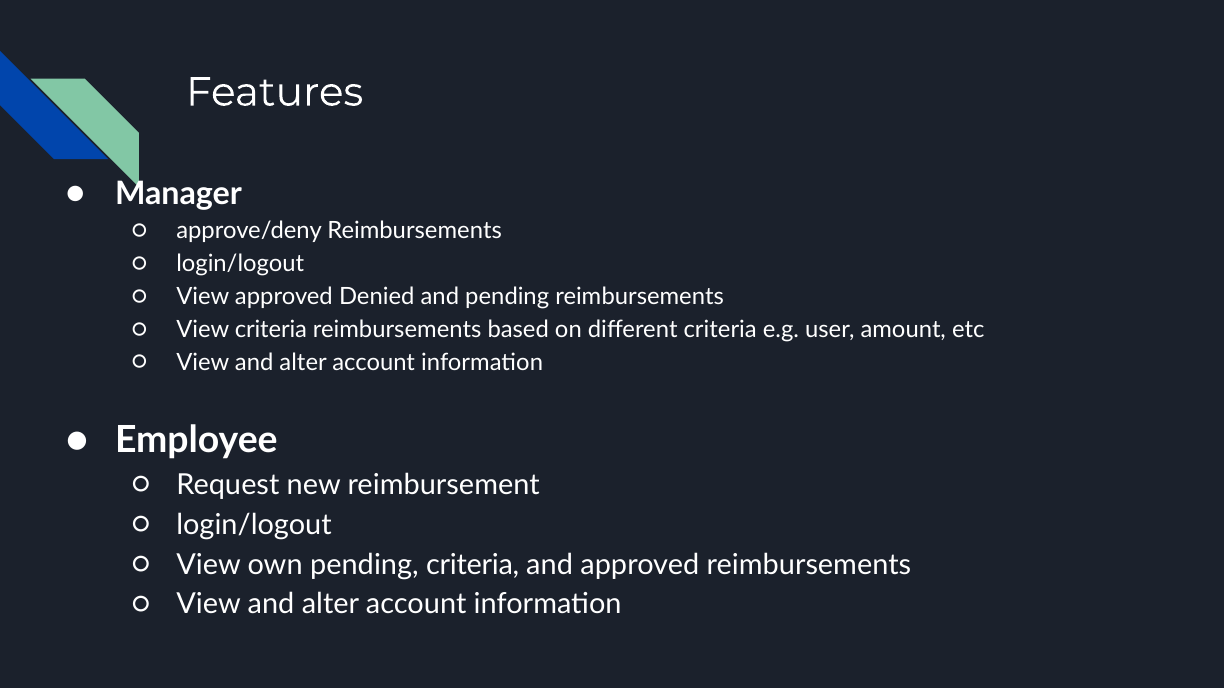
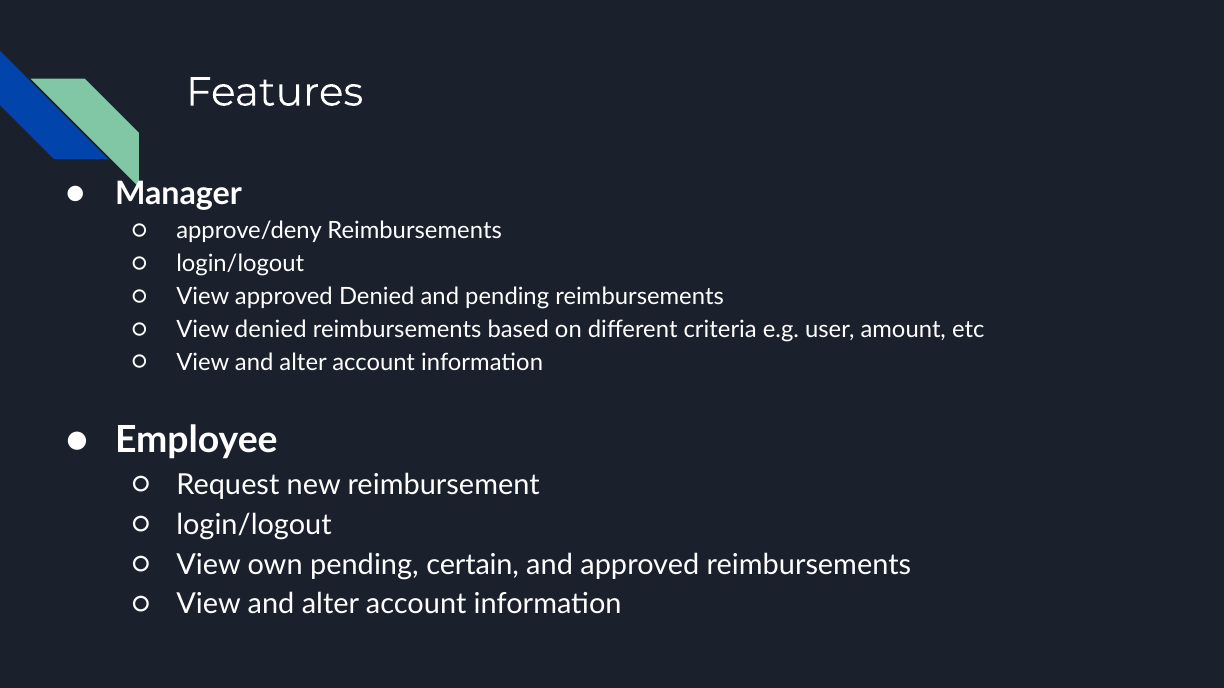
View criteria: criteria -> denied
pending criteria: criteria -> certain
